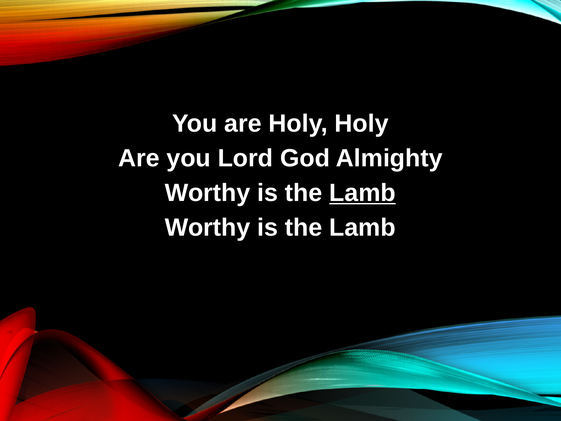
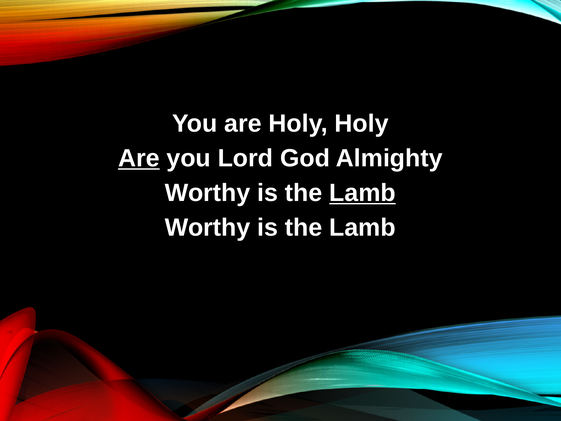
Are at (139, 158) underline: none -> present
